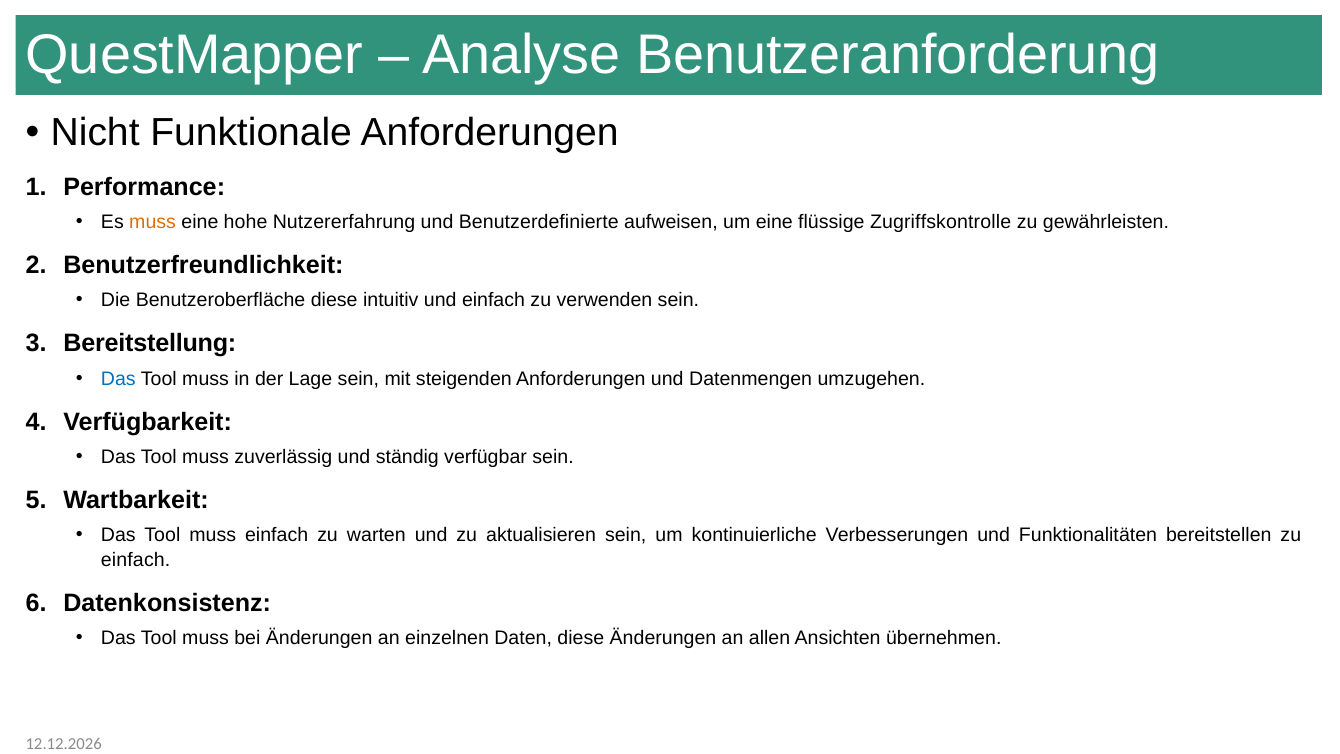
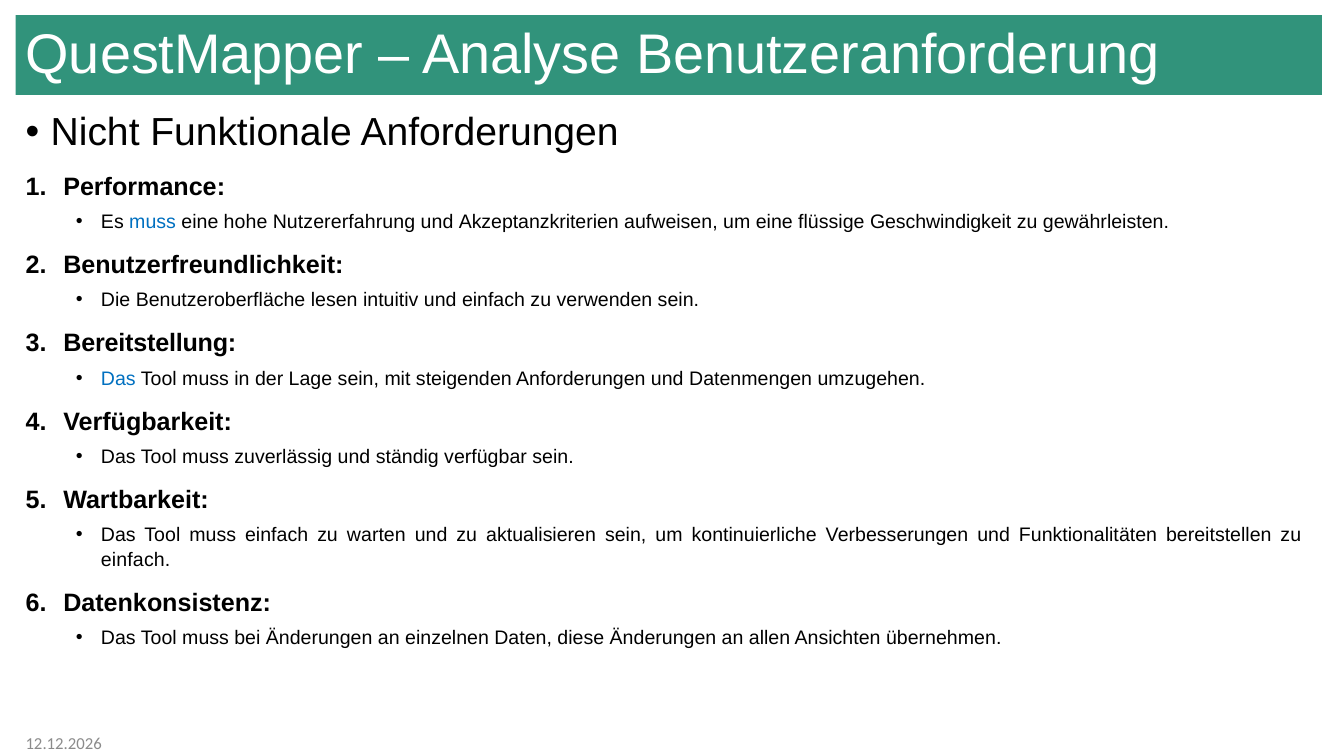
muss at (153, 222) colour: orange -> blue
Benutzerdefinierte: Benutzerdefinierte -> Akzeptanzkriterien
Zugriffskontrolle: Zugriffskontrolle -> Geschwindigkeit
Benutzeroberfläche diese: diese -> lesen
